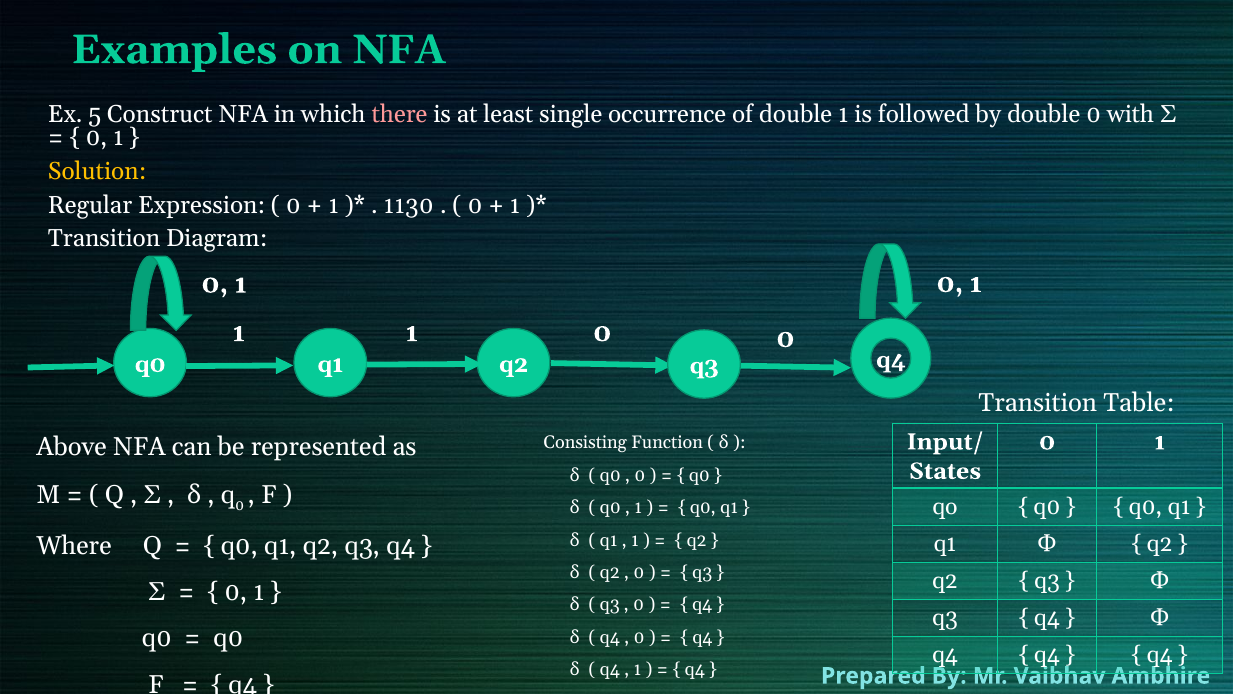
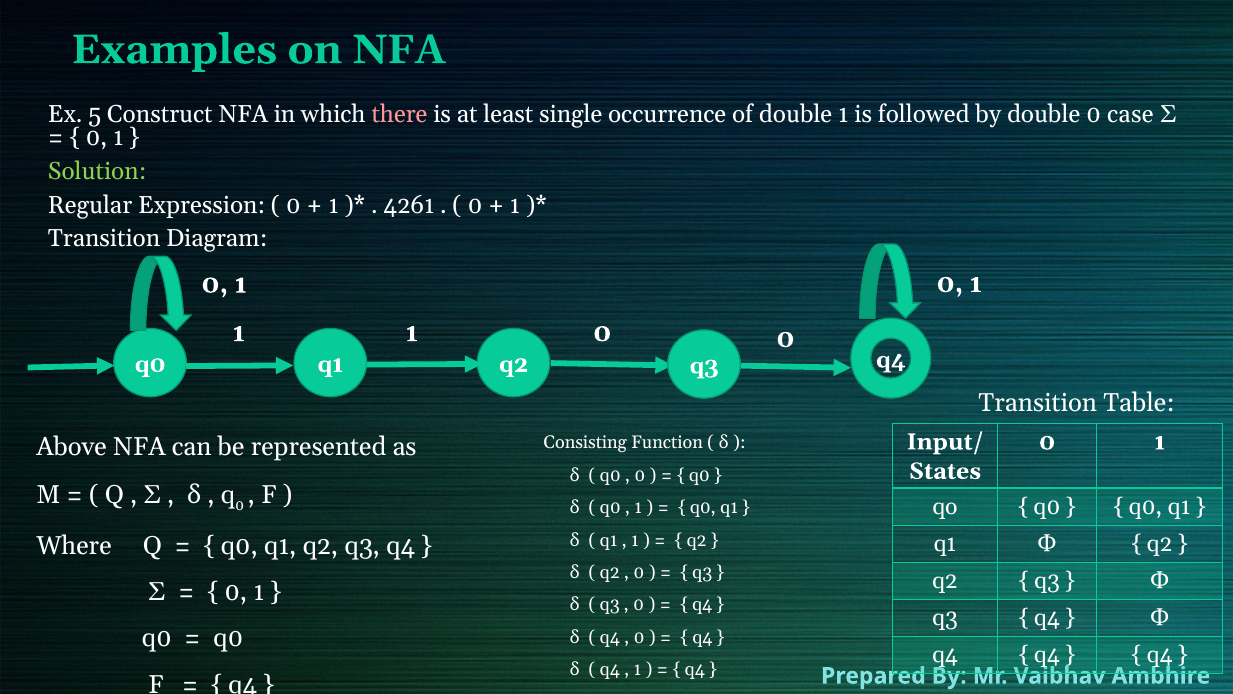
with: with -> case
Solution colour: yellow -> light green
1130: 1130 -> 4261
